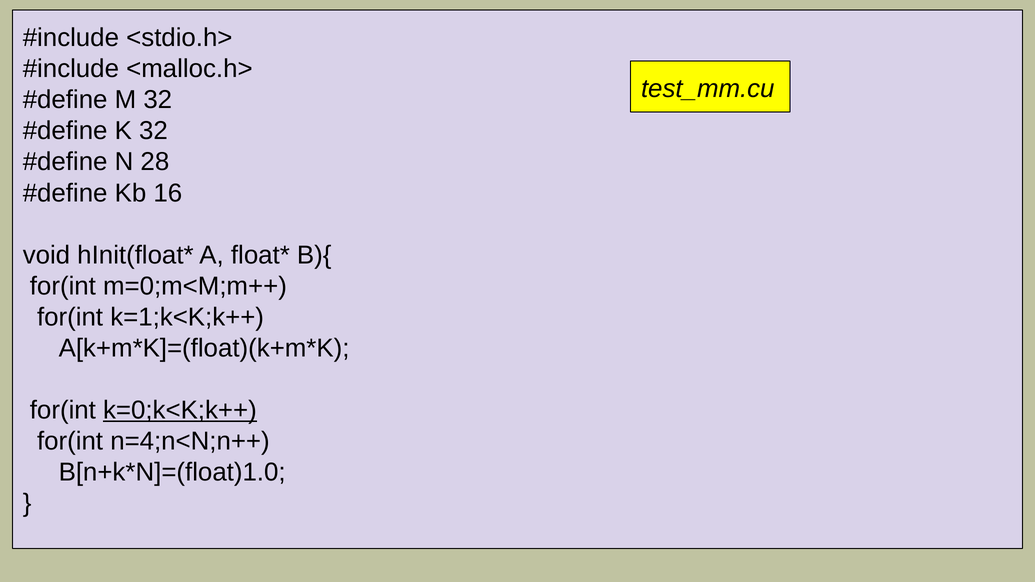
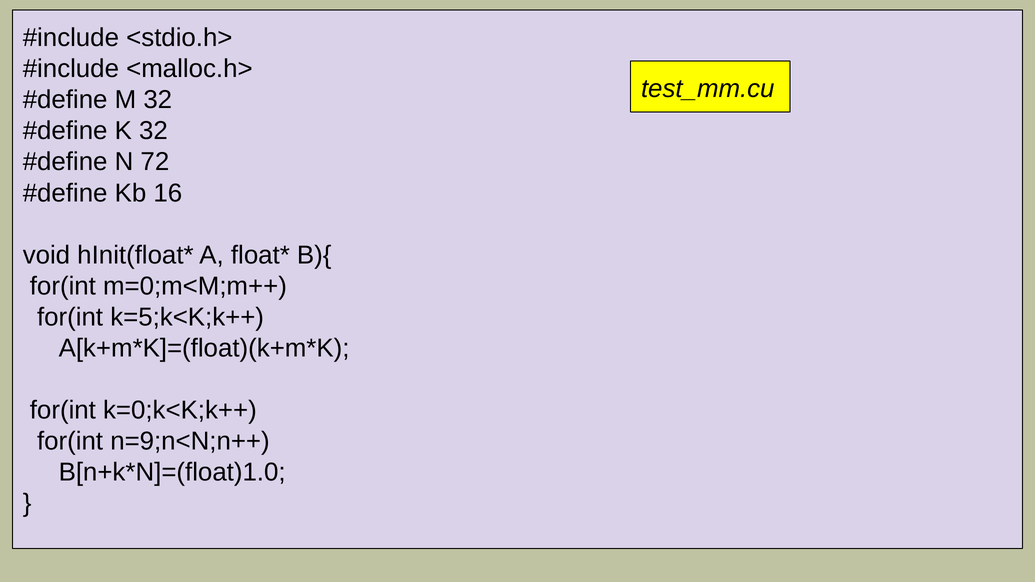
28: 28 -> 72
k=1;k<K;k++: k=1;k<K;k++ -> k=5;k<K;k++
k=0;k<K;k++ underline: present -> none
n=4;n<N;n++: n=4;n<N;n++ -> n=9;n<N;n++
